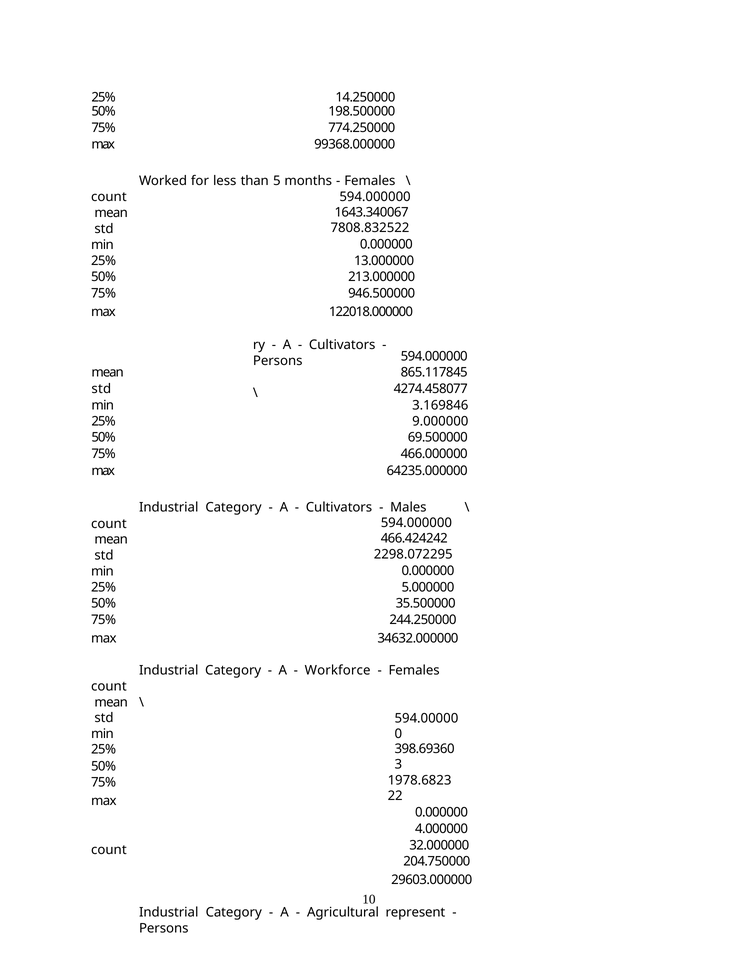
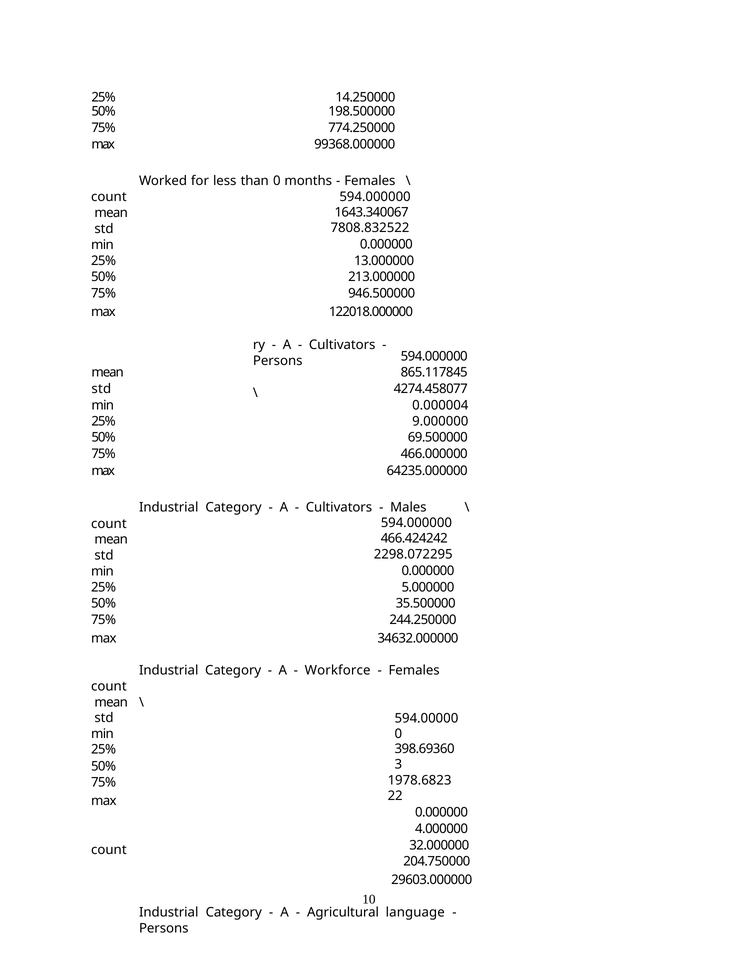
than 5: 5 -> 0
3.169846: 3.169846 -> 0.000004
represent: represent -> language
